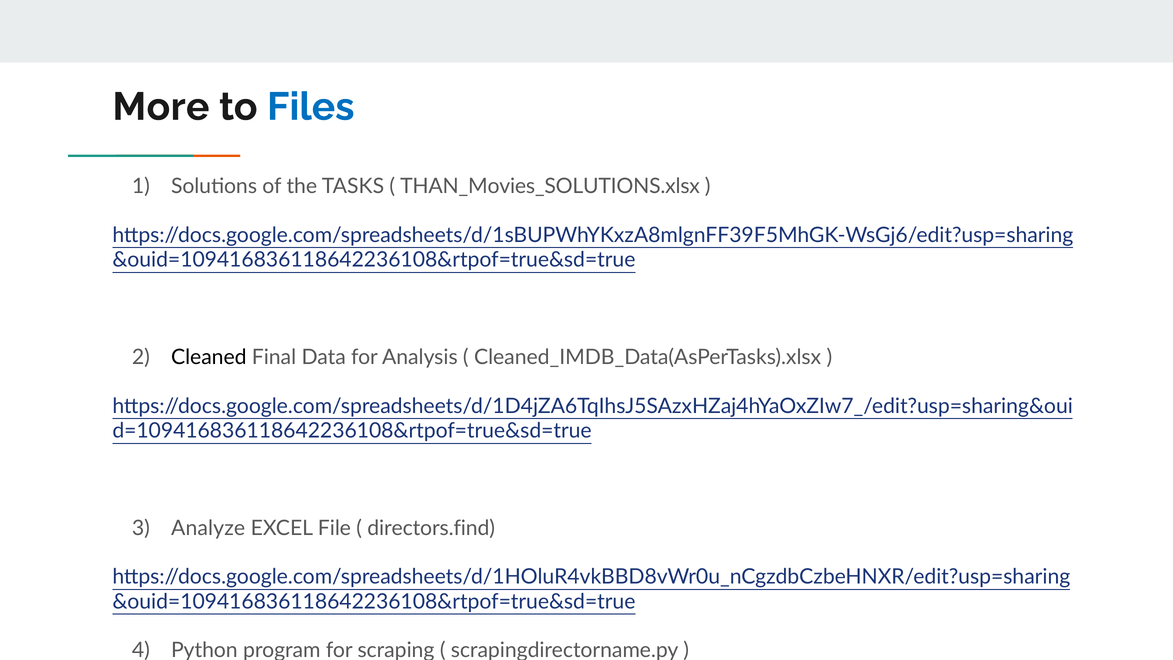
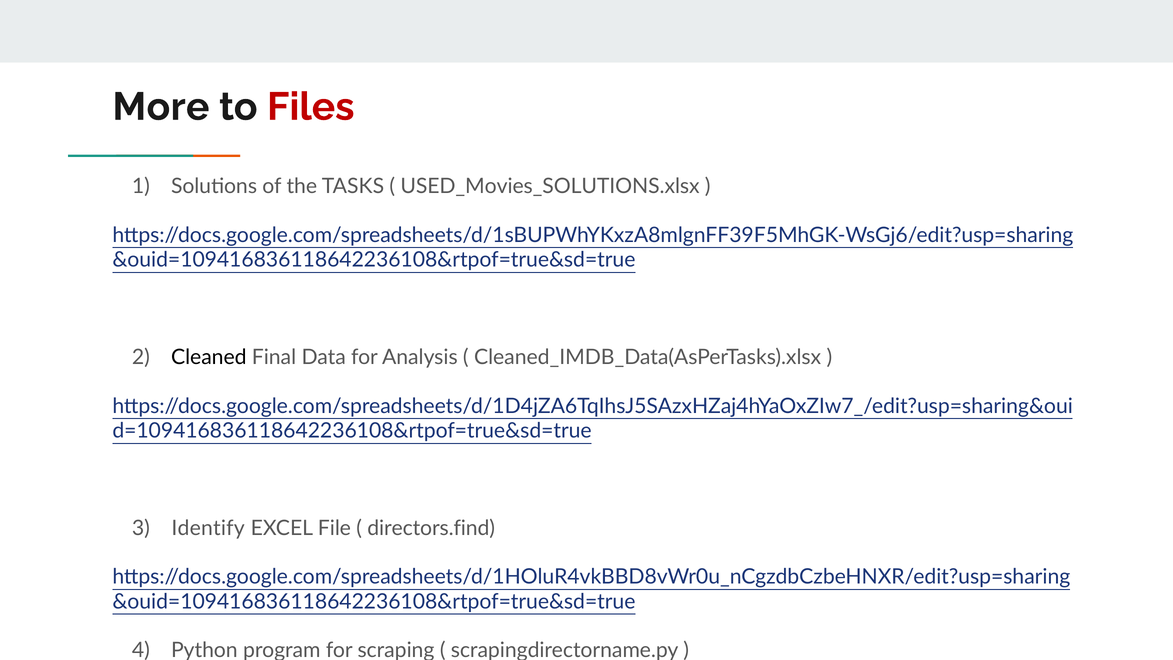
Files colour: blue -> red
THAN_Movies_SOLUTIONS.xlsx: THAN_Movies_SOLUTIONS.xlsx -> USED_Movies_SOLUTIONS.xlsx
Analyze: Analyze -> Identify
